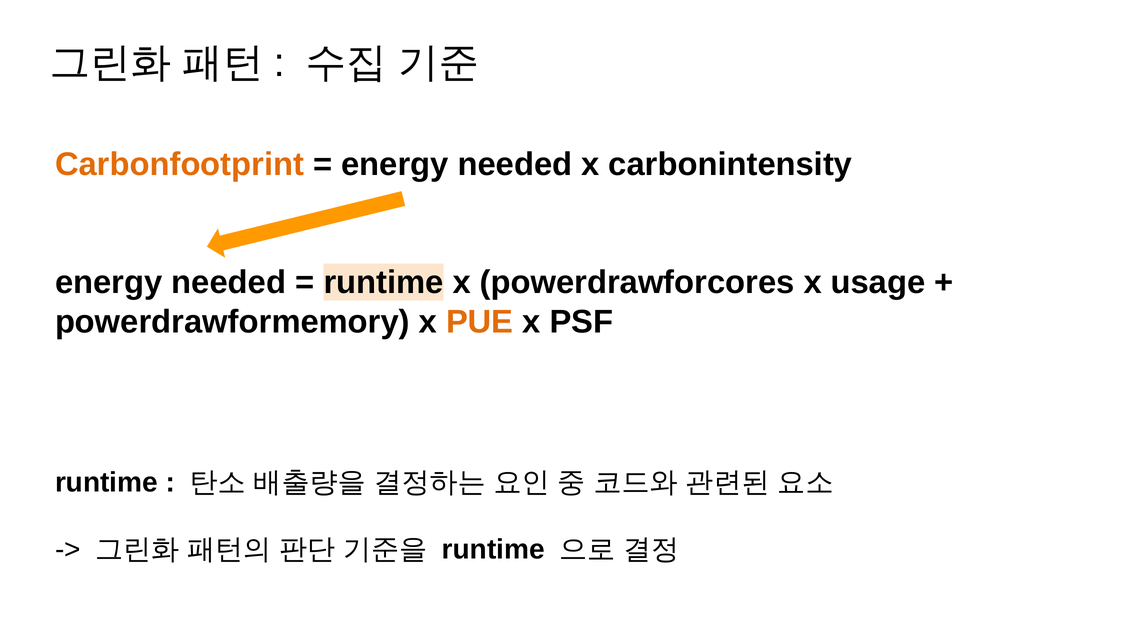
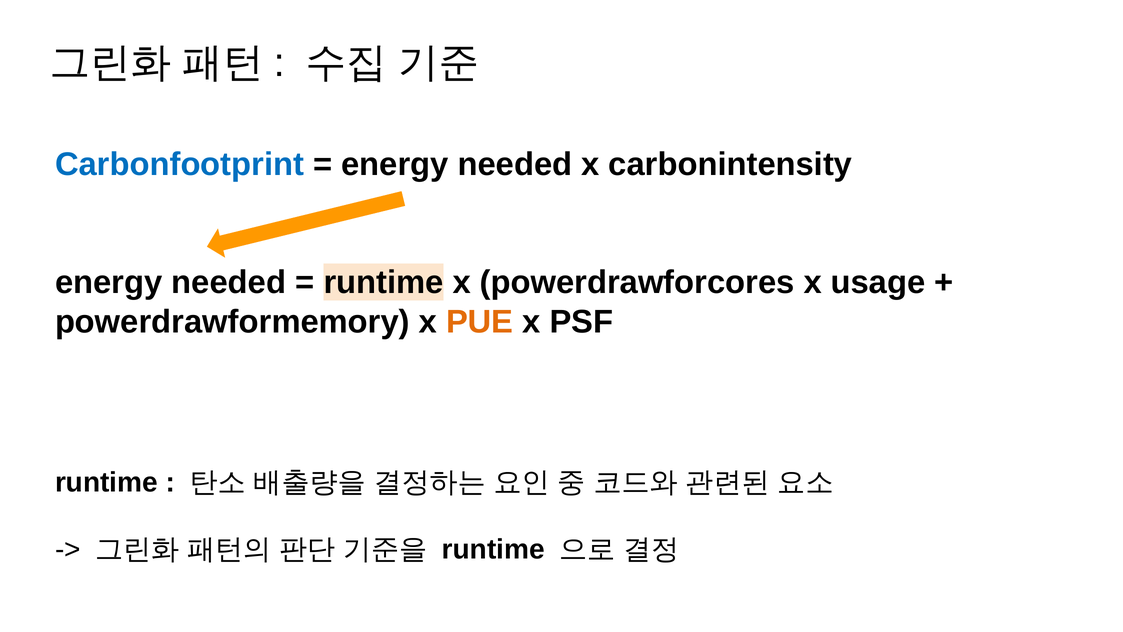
Carbonfootprint colour: orange -> blue
